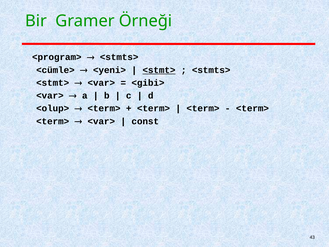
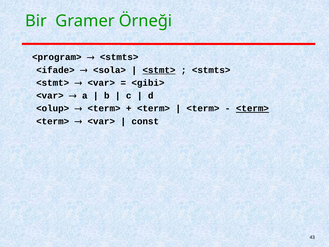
<cümle>: <cümle> -> <ifade>
<yeni>: <yeni> -> <sola>
<term> at (252, 108) underline: none -> present
